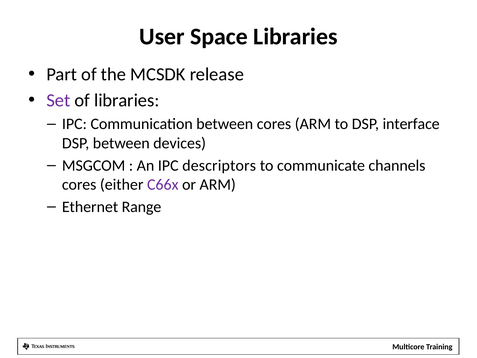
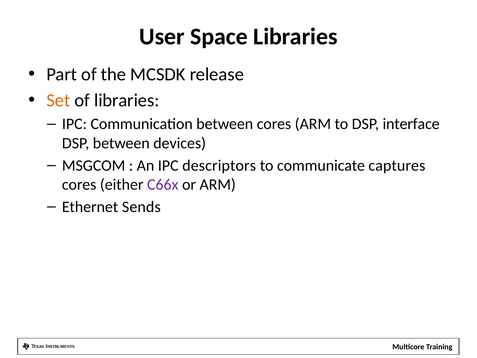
Set colour: purple -> orange
channels: channels -> captures
Range: Range -> Sends
